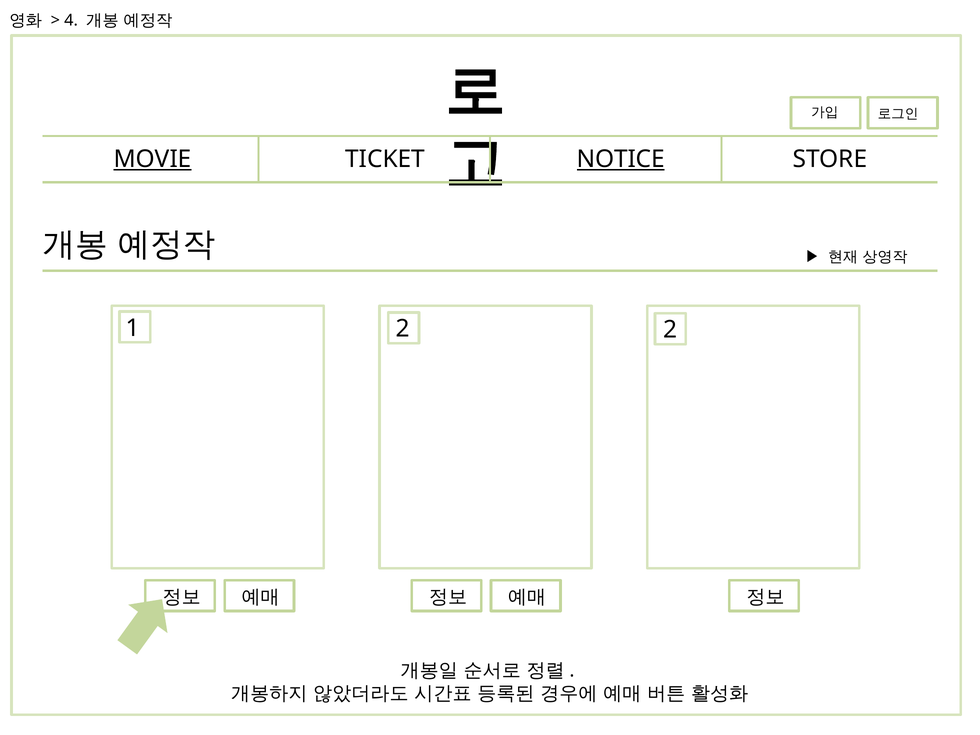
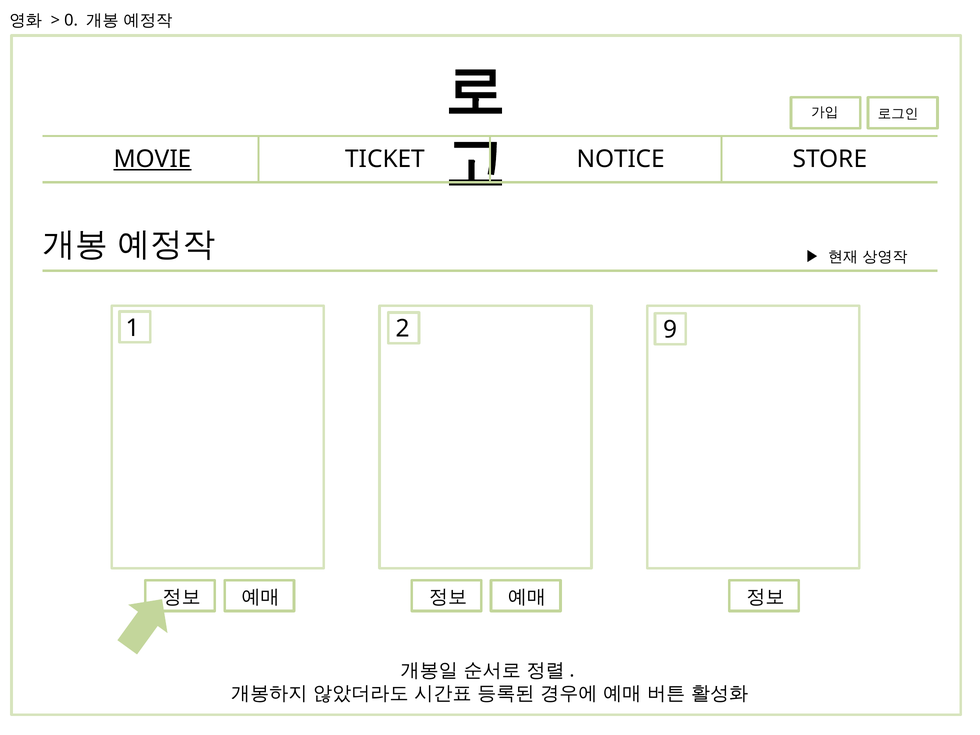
4: 4 -> 0
NOTICE underline: present -> none
2 2: 2 -> 9
